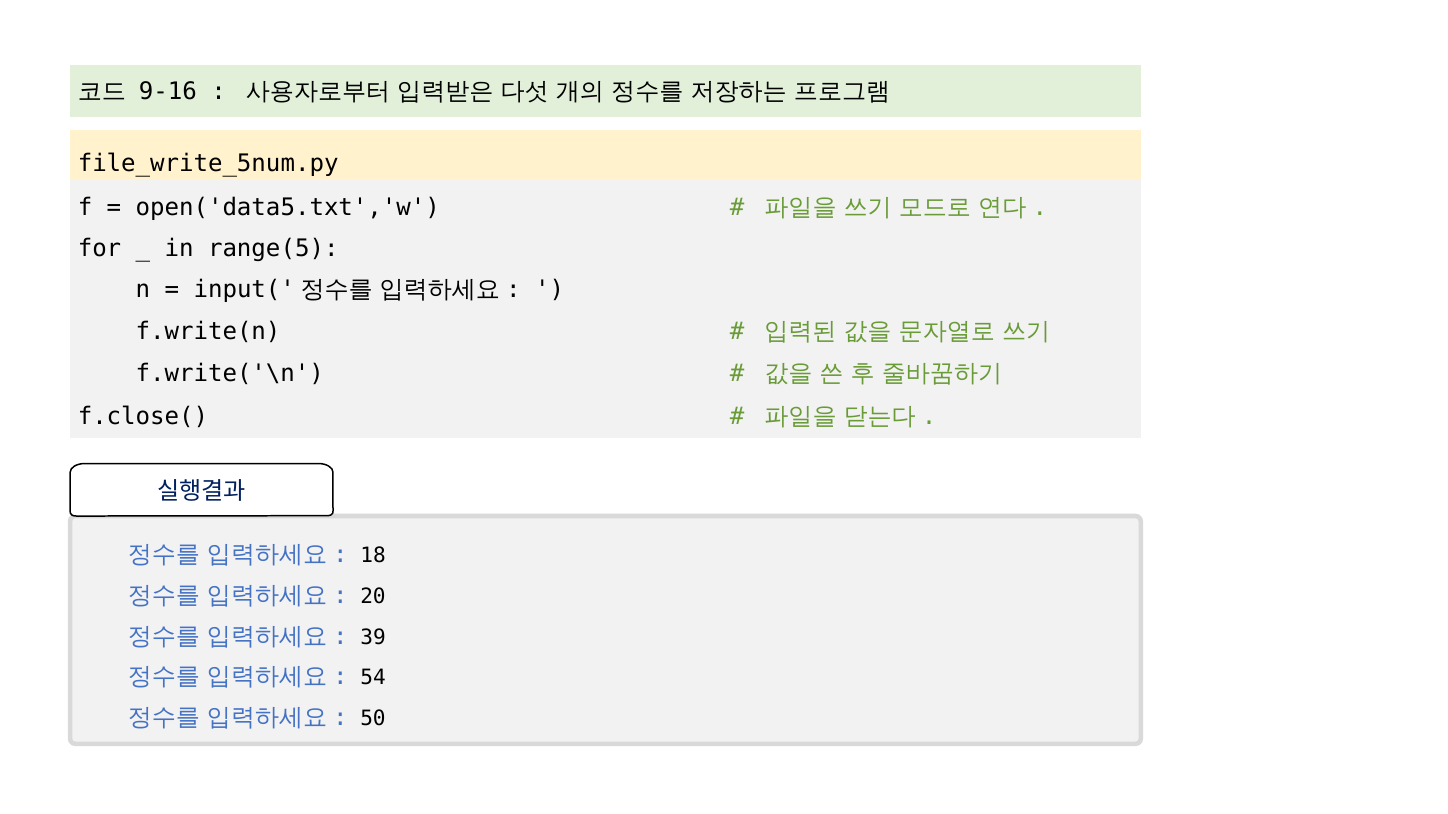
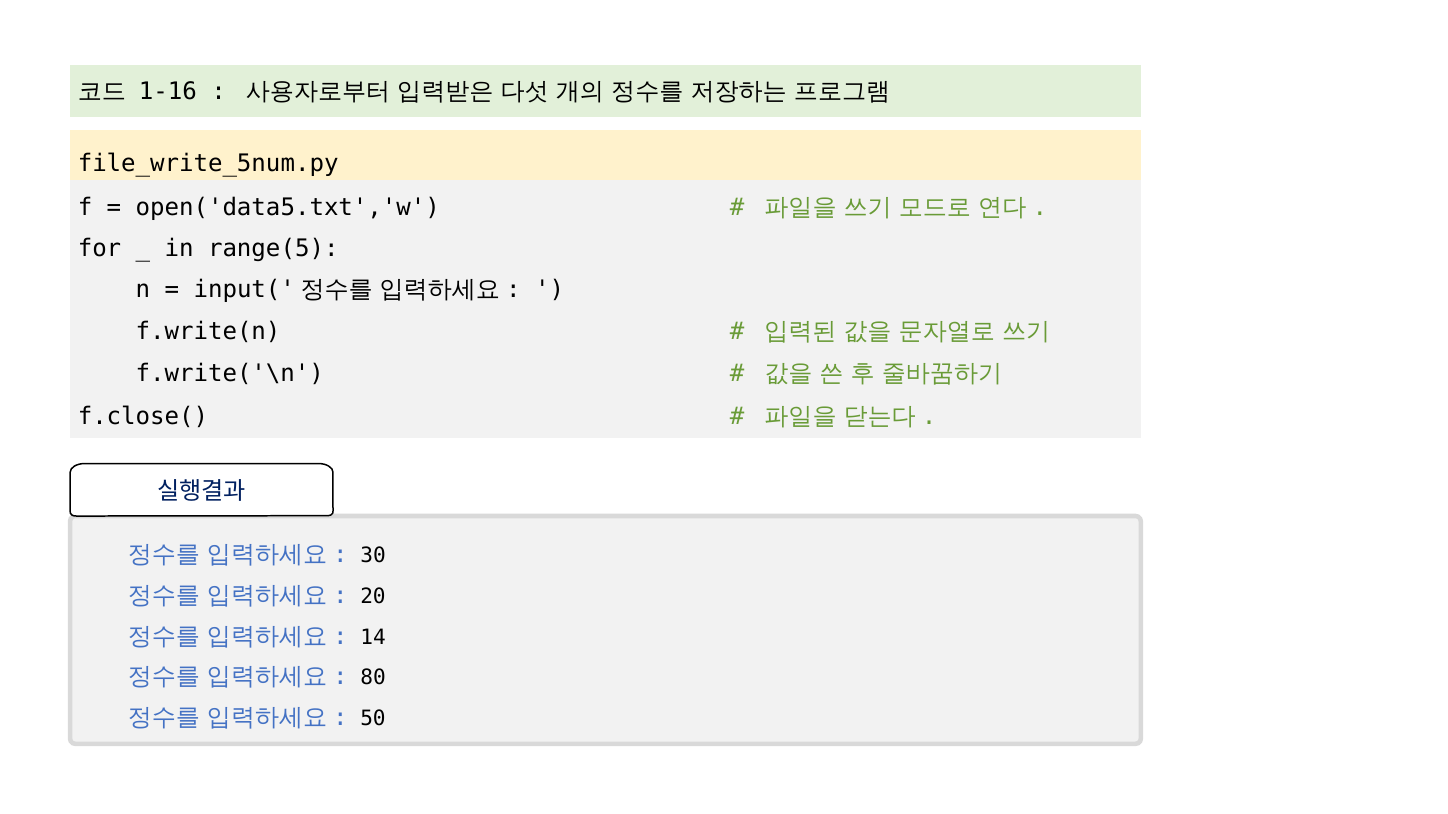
9-16: 9-16 -> 1-16
18: 18 -> 30
39: 39 -> 14
54: 54 -> 80
